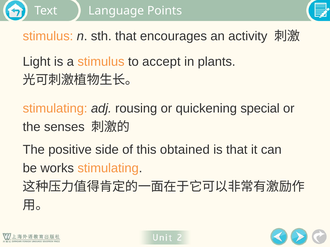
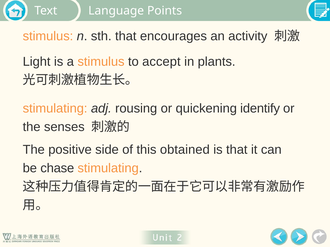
special: special -> identify
works: works -> chase
